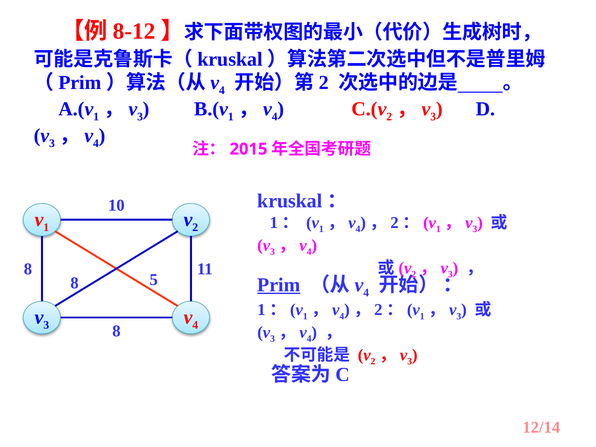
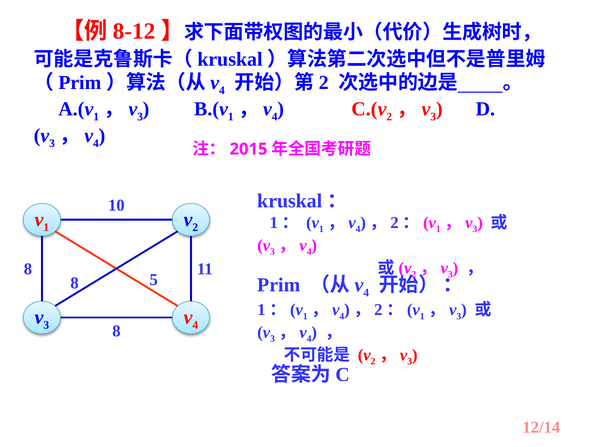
Prim underline: present -> none
